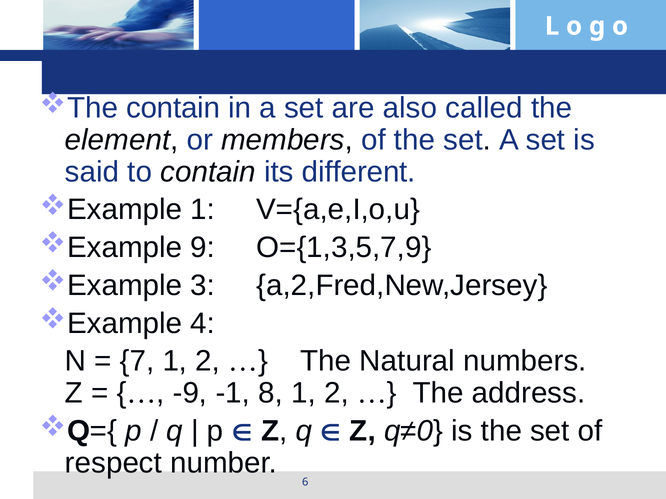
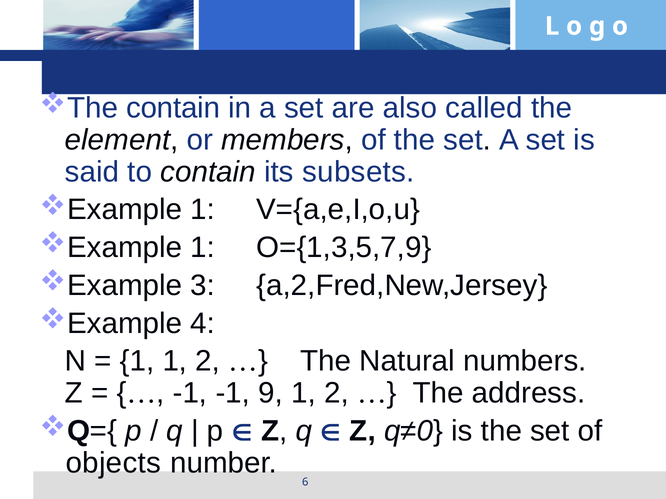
different: different -> subsets
9 at (203, 248): 9 -> 1
7 at (137, 362): 7 -> 1
-9 at (190, 394): -9 -> -1
8: 8 -> 9
respect: respect -> objects
